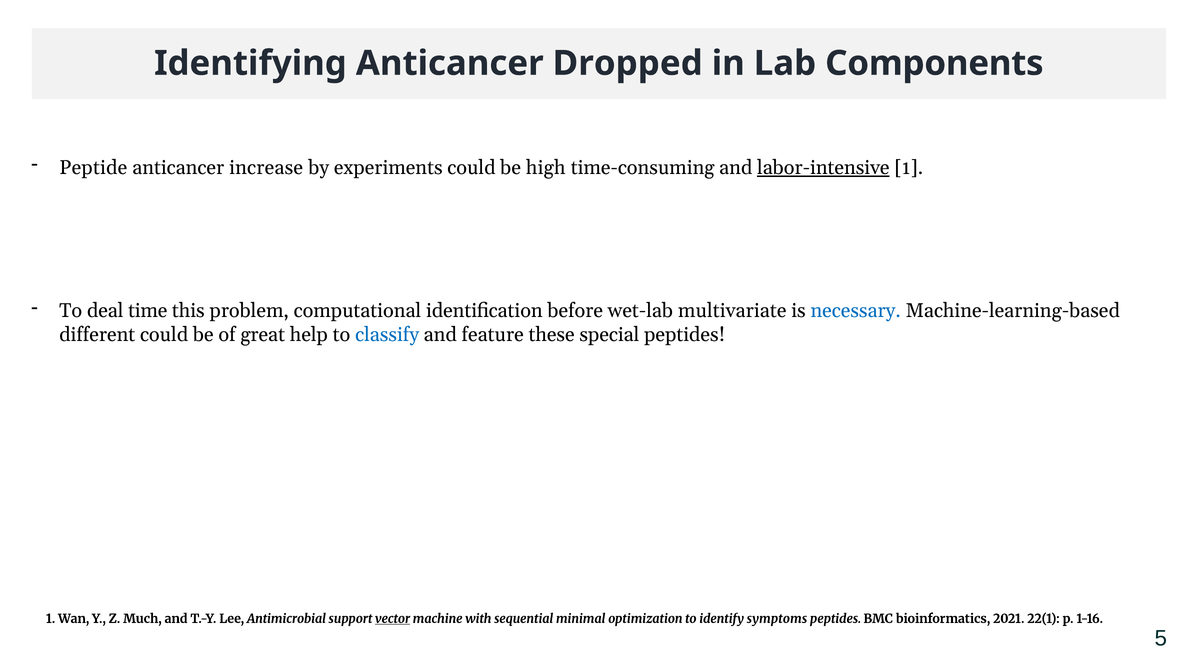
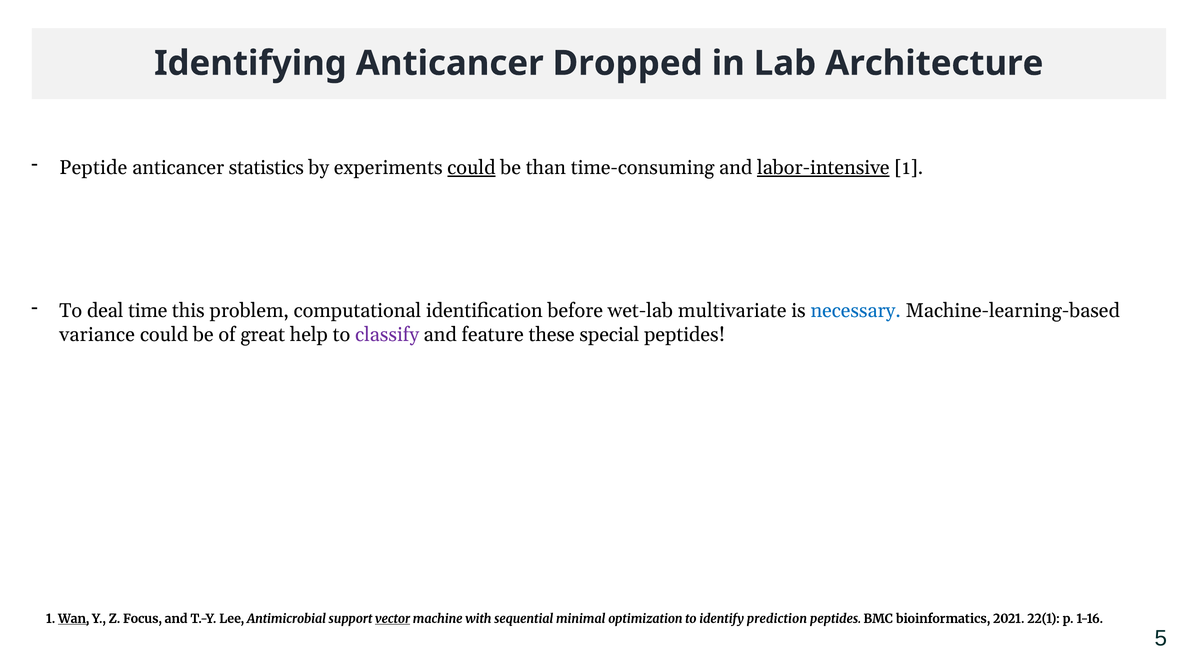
Components: Components -> Architecture
increase: increase -> statistics
could at (471, 168) underline: none -> present
high: high -> than
different: different -> variance
classify colour: blue -> purple
Wan underline: none -> present
Much: Much -> Focus
symptoms: symptoms -> prediction
